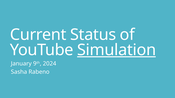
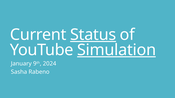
Status underline: none -> present
